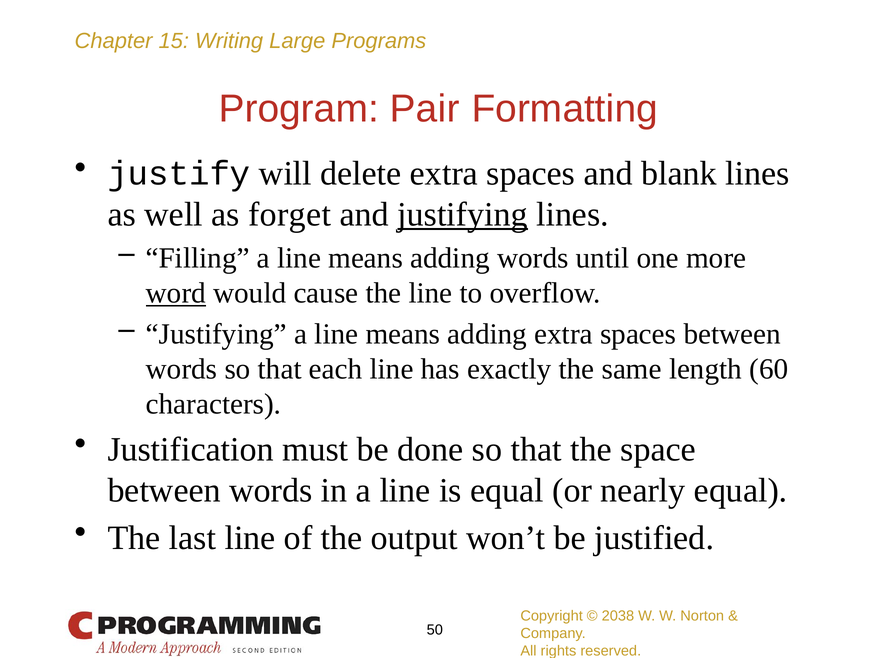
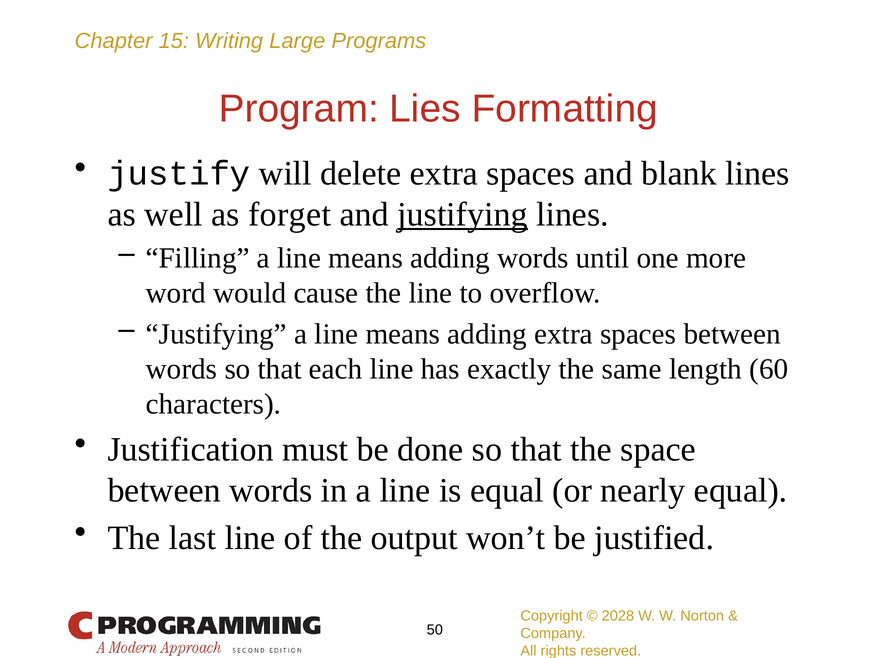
Pair: Pair -> Lies
word underline: present -> none
2038: 2038 -> 2028
